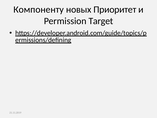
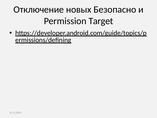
Компоненту: Компоненту -> Отключение
Приоритет: Приоритет -> Безопасно
